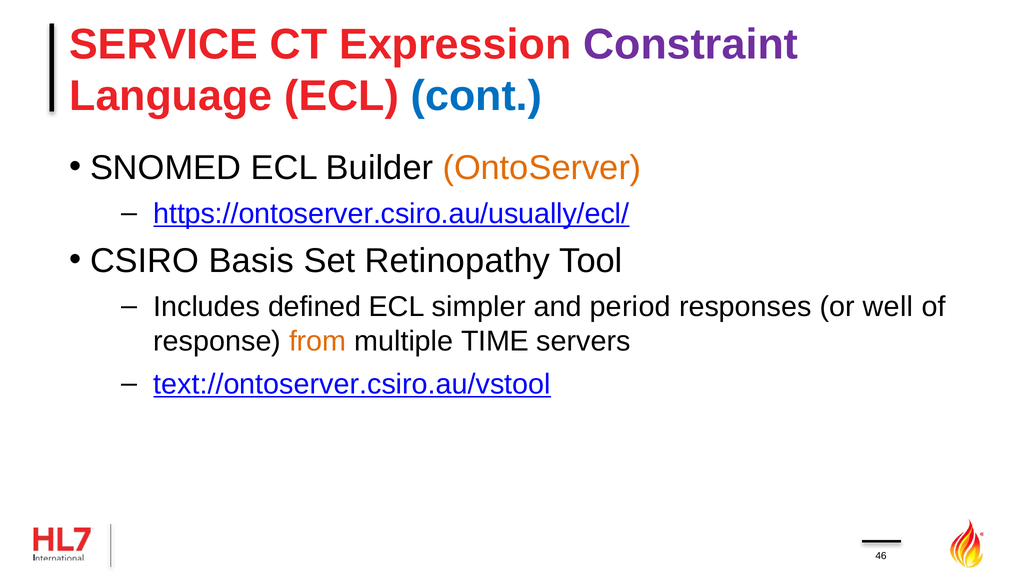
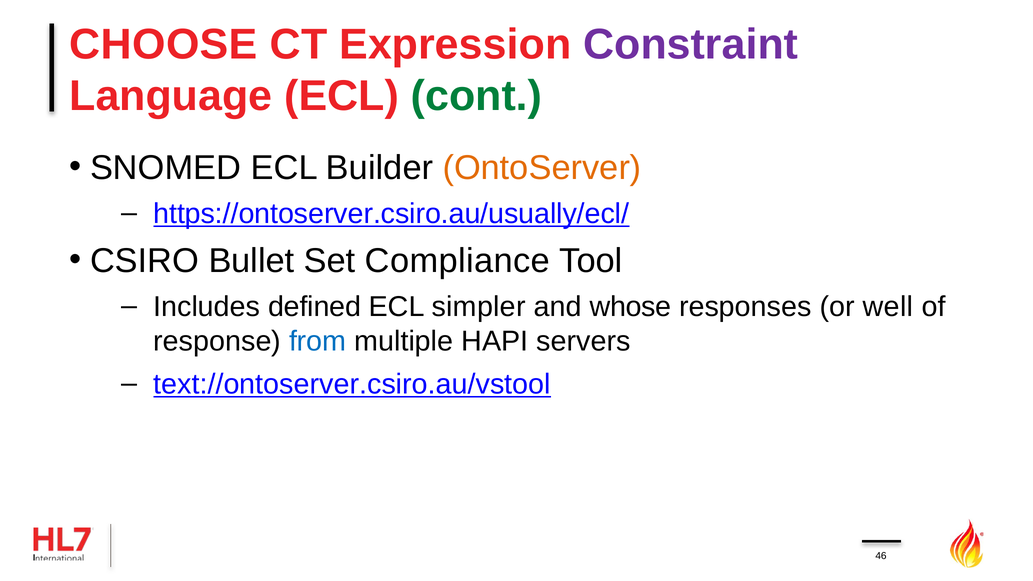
SERVICE: SERVICE -> CHOOSE
cont colour: blue -> green
Basis: Basis -> Bullet
Retinopathy: Retinopathy -> Compliance
period: period -> whose
from colour: orange -> blue
TIME: TIME -> HAPI
